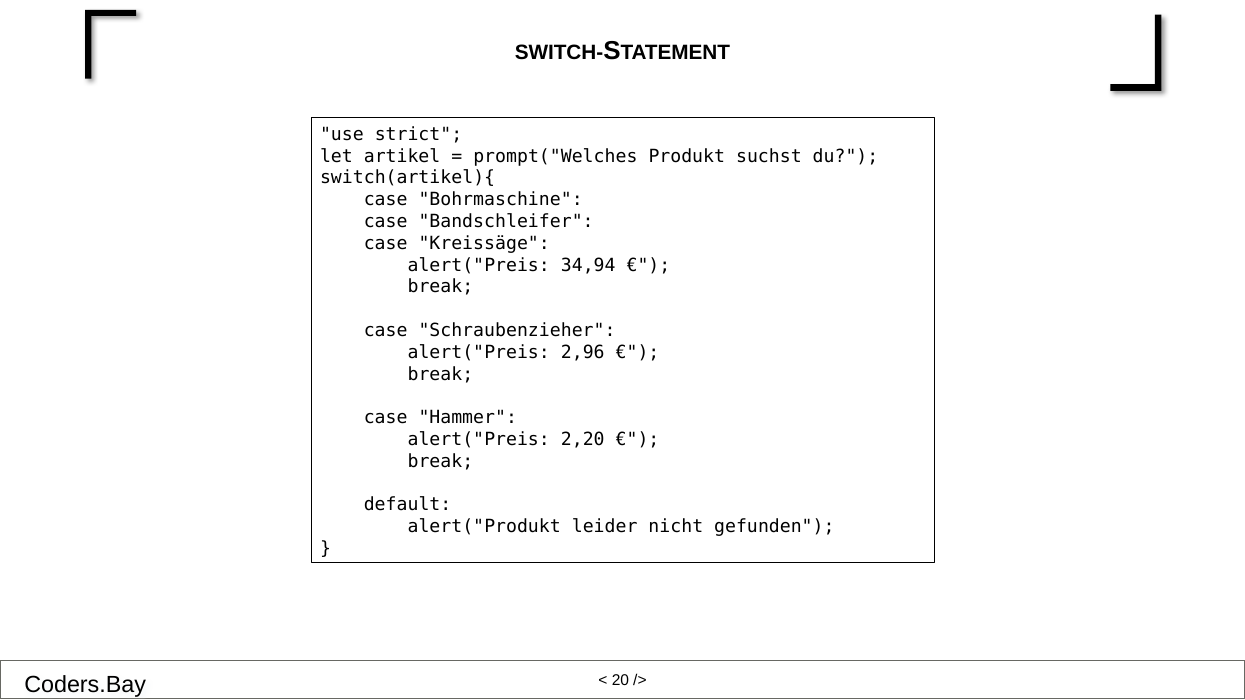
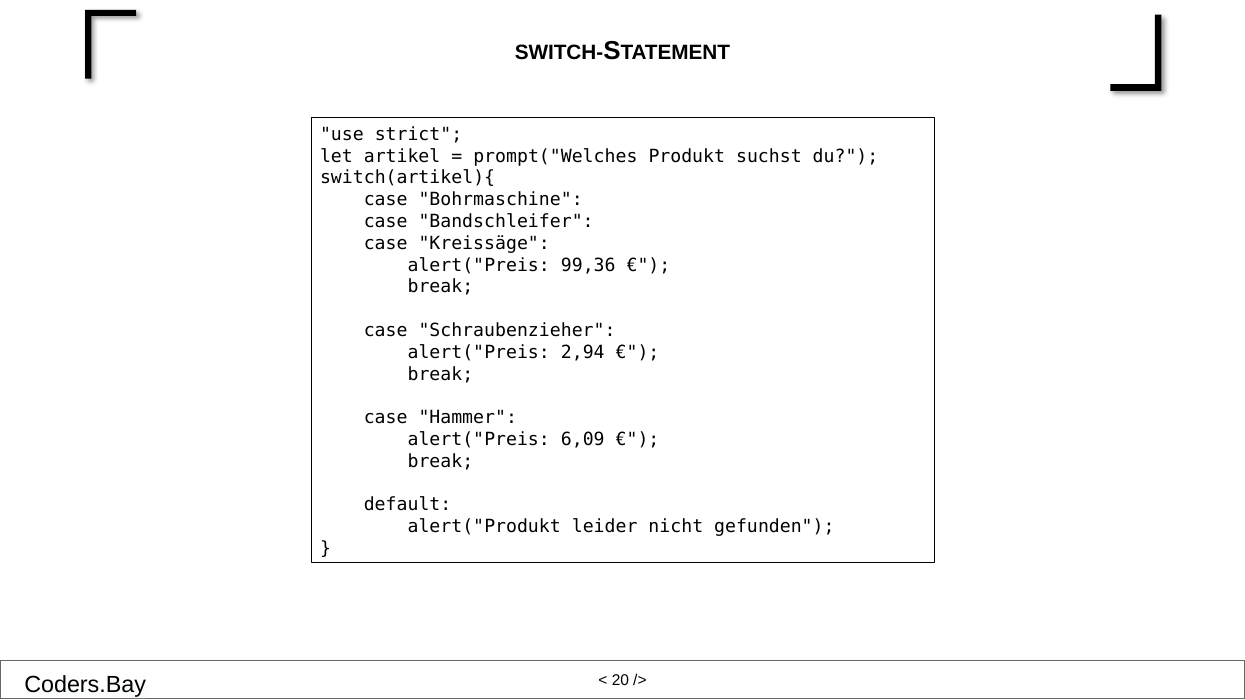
34,94: 34,94 -> 99,36
2,96: 2,96 -> 2,94
2,20: 2,20 -> 6,09
